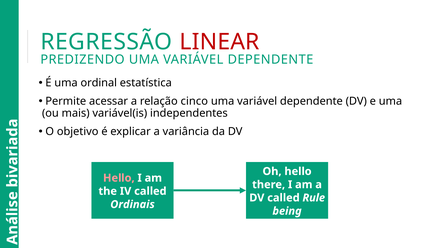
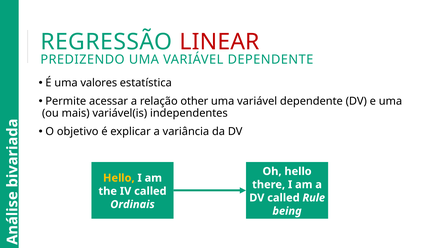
ordinal: ordinal -> valores
cinco: cinco -> other
Hello at (119, 178) colour: pink -> yellow
